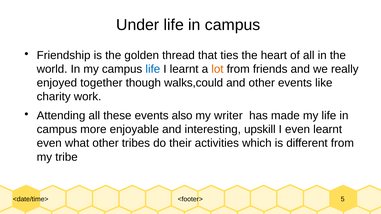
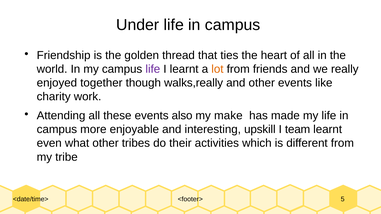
life at (153, 69) colour: blue -> purple
walks,could: walks,could -> walks,really
writer: writer -> make
I even: even -> team
